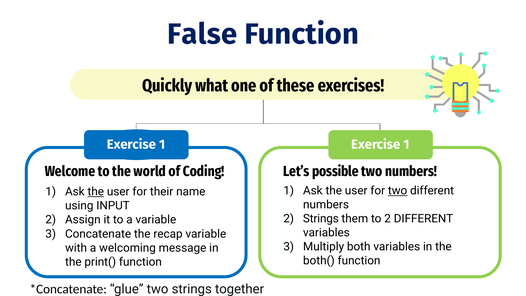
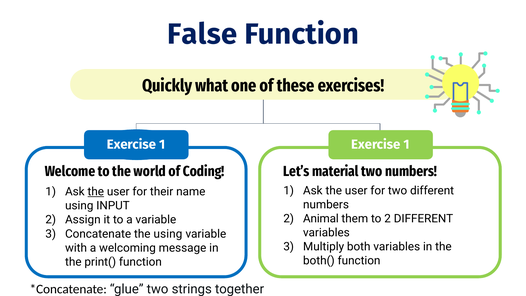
possible: possible -> material
two at (398, 190) underline: present -> none
2 Strings: Strings -> Animal
the recap: recap -> using
